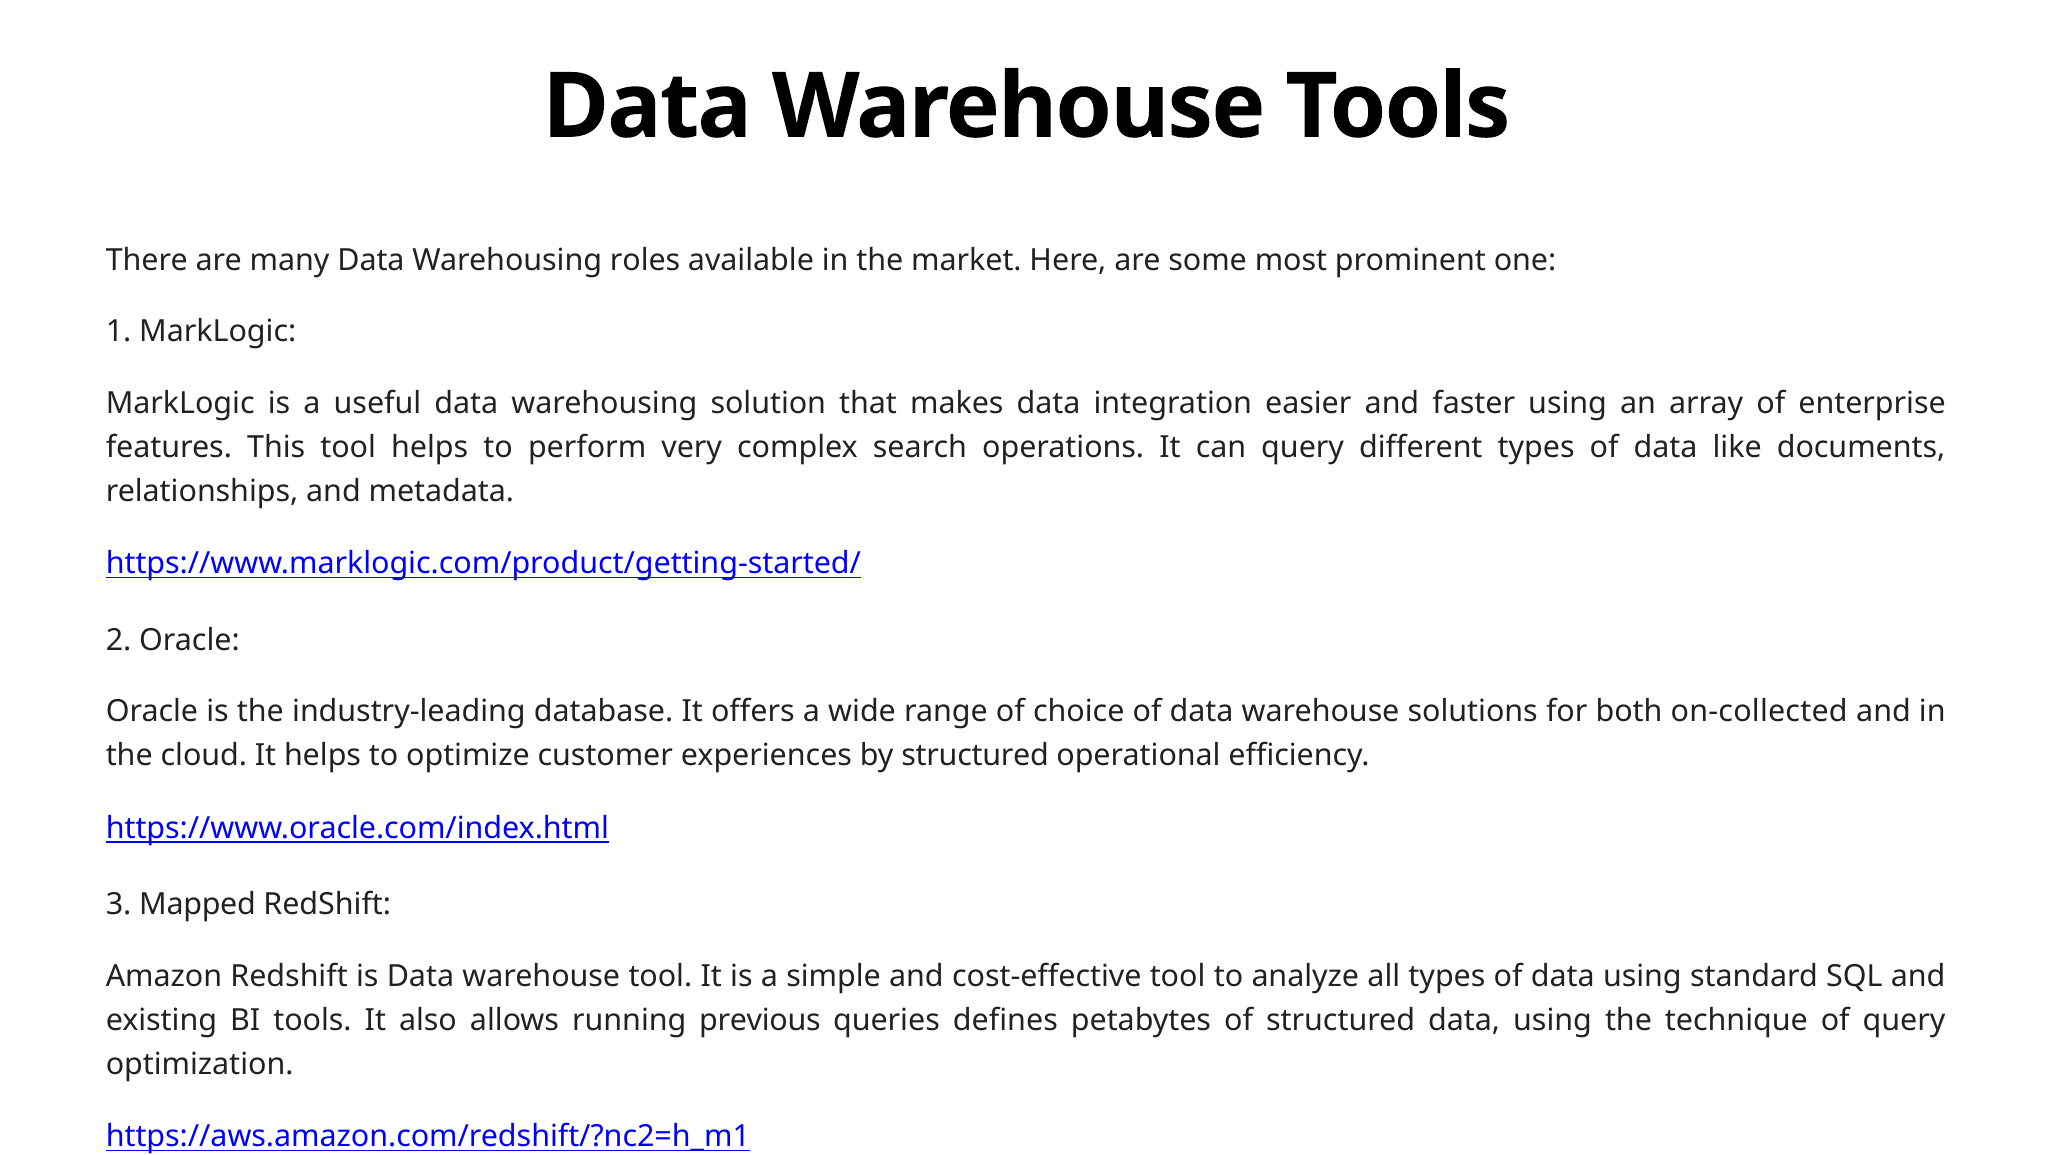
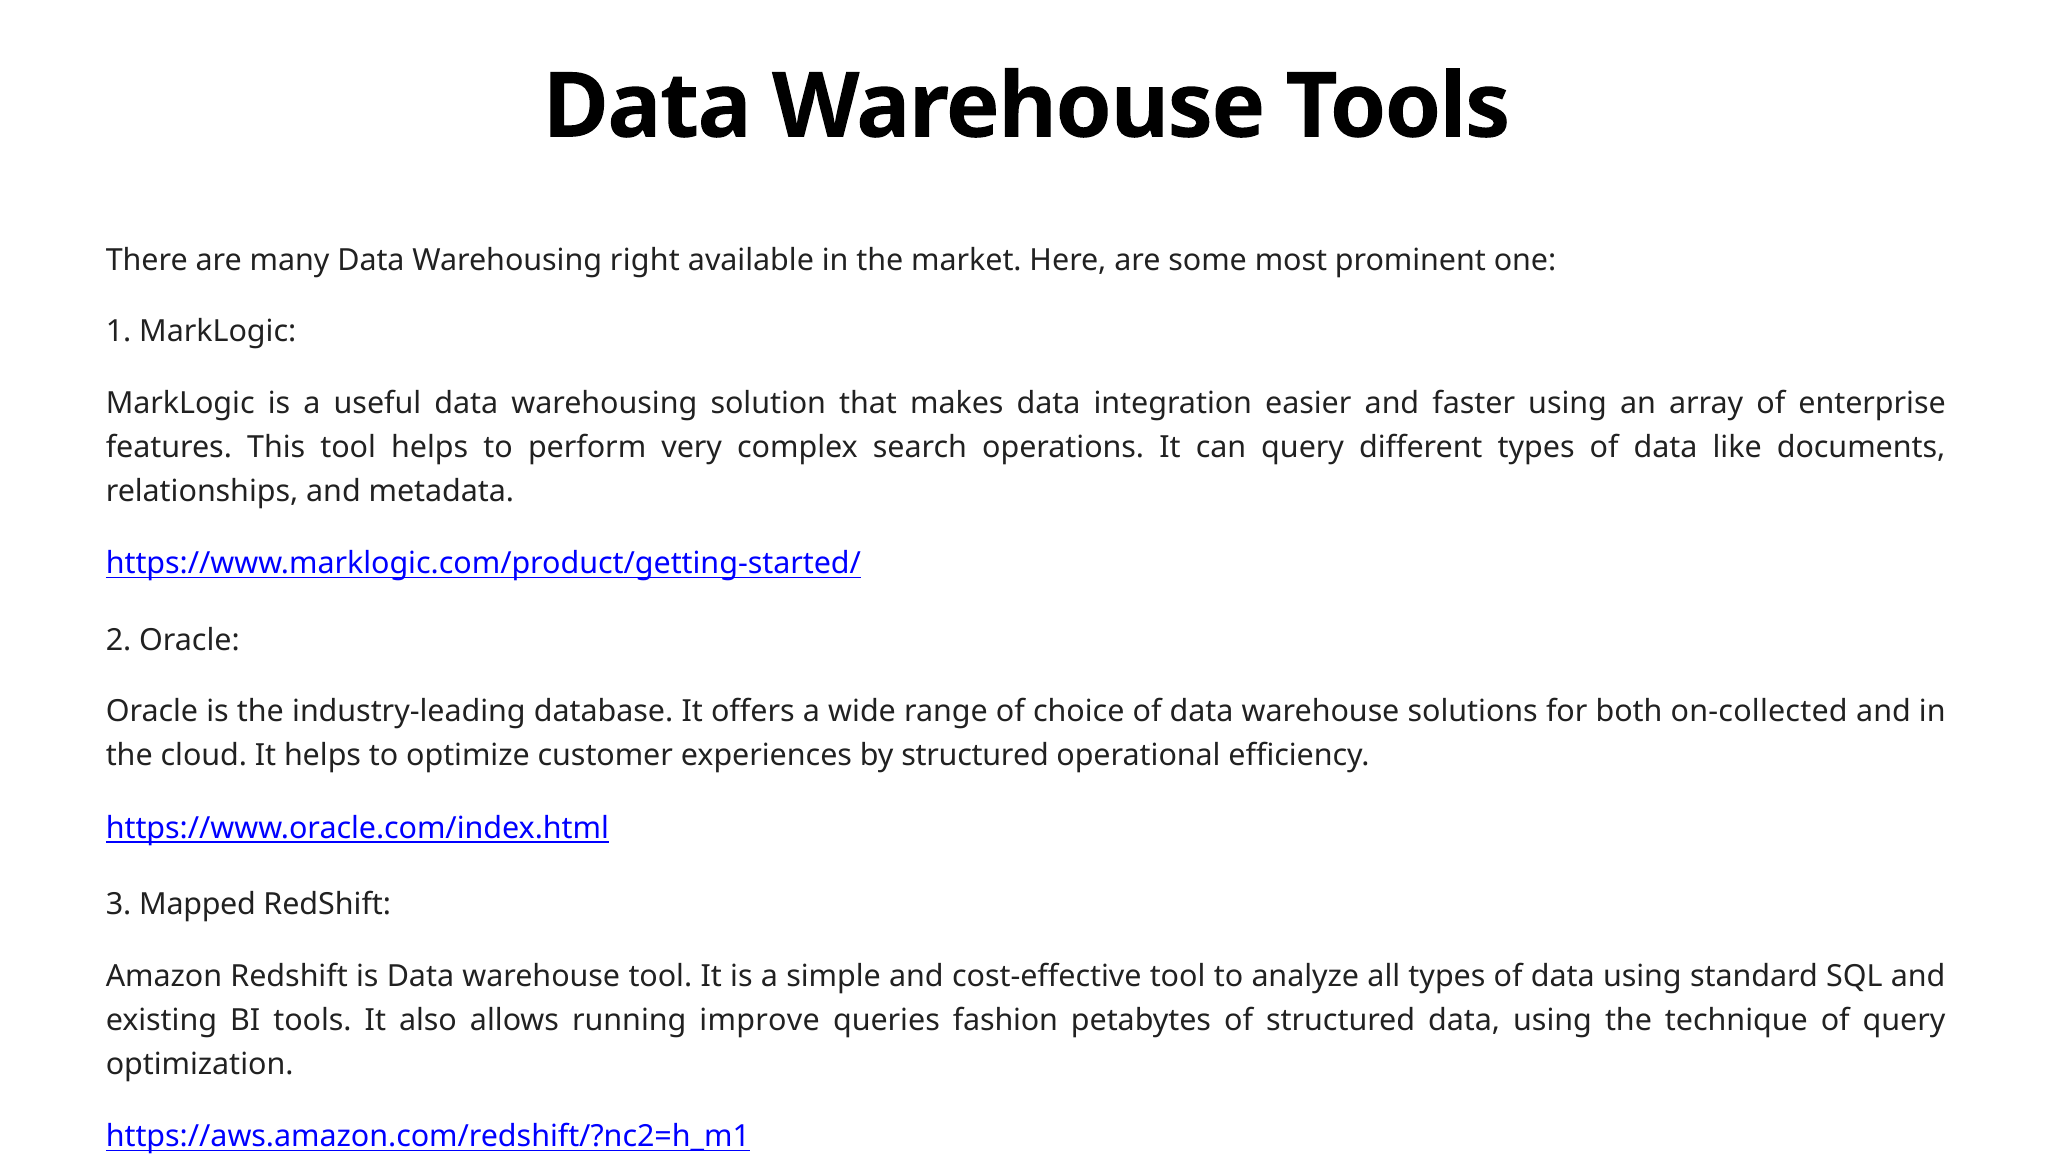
roles: roles -> right
previous: previous -> improve
defines: defines -> fashion
